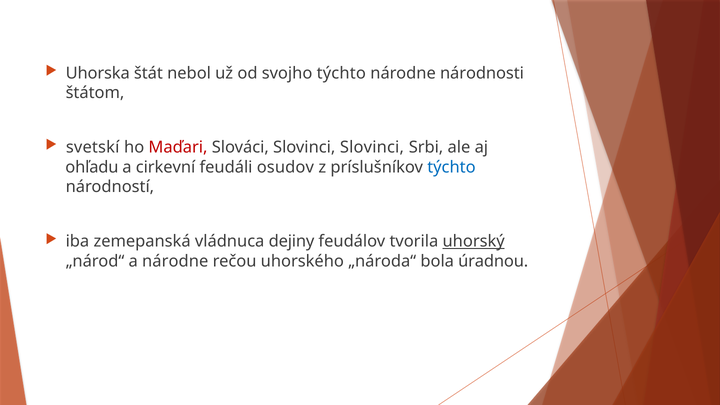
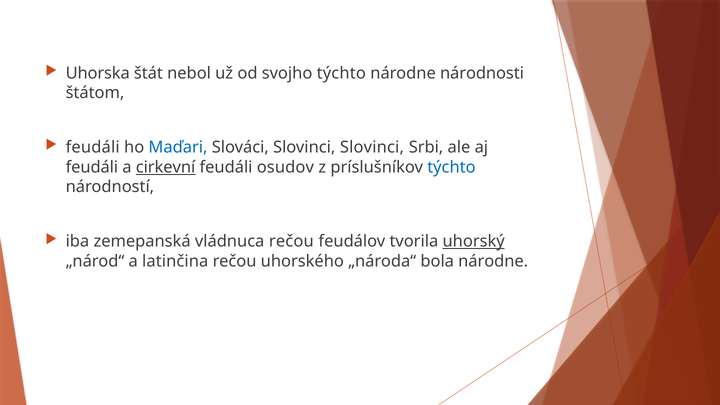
svetskí at (93, 147): svetskí -> feudáli
Maďari colour: red -> blue
ohľadu at (92, 167): ohľadu -> feudáli
cirkevní underline: none -> present
vládnuca dejiny: dejiny -> rečou
a národne: národne -> latinčina
bola úradnou: úradnou -> národne
